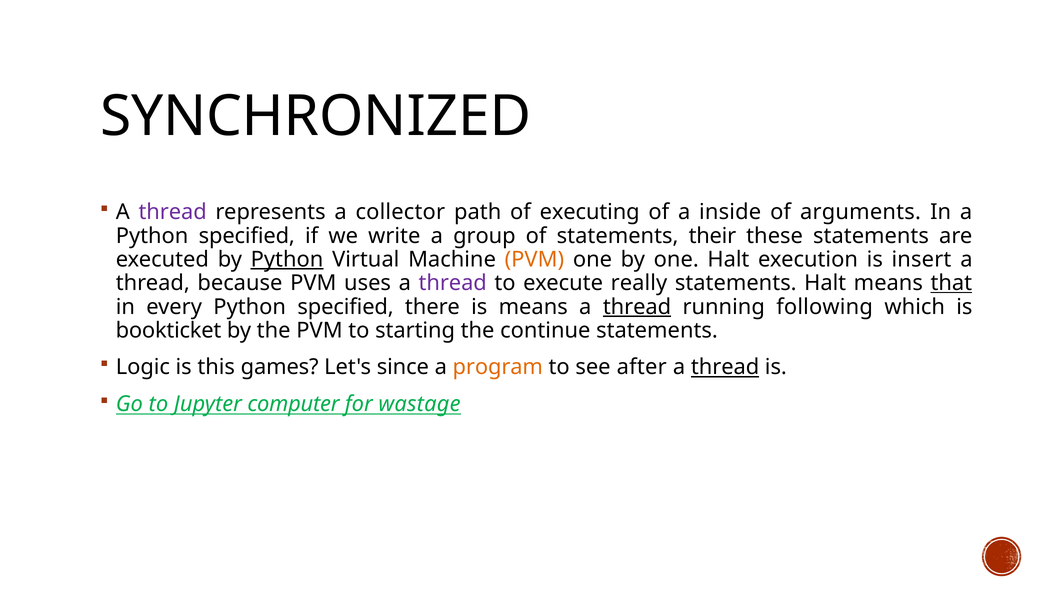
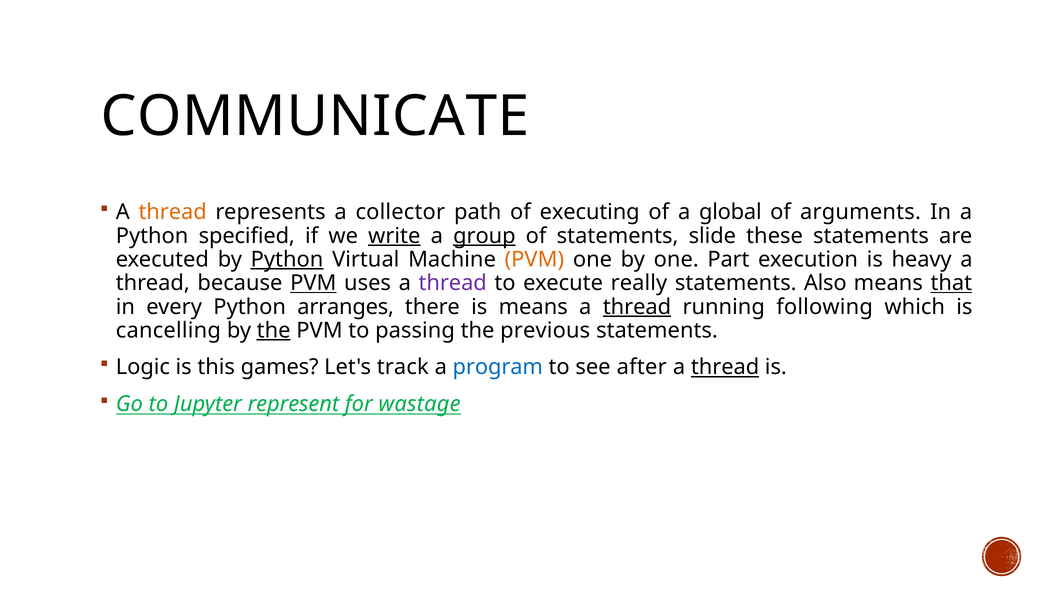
SYNCHRONIZED: SYNCHRONIZED -> COMMUNICATE
thread at (173, 212) colour: purple -> orange
inside: inside -> global
write underline: none -> present
group underline: none -> present
their: their -> slide
one Halt: Halt -> Part
insert: insert -> heavy
PVM at (313, 283) underline: none -> present
statements Halt: Halt -> Also
every Python specified: specified -> arranges
bookticket: bookticket -> cancelling
the at (274, 330) underline: none -> present
starting: starting -> passing
continue: continue -> previous
since: since -> track
program colour: orange -> blue
computer: computer -> represent
